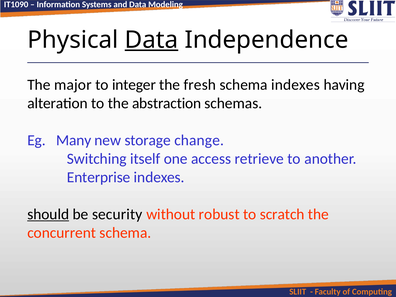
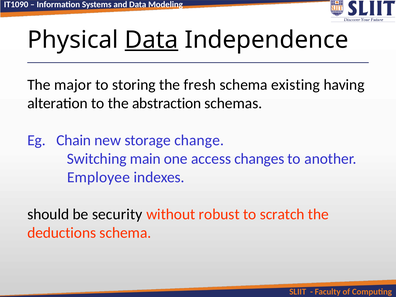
integer: integer -> storing
schema indexes: indexes -> existing
Many: Many -> Chain
itself: itself -> main
retrieve: retrieve -> changes
Enterprise: Enterprise -> Employee
should underline: present -> none
concurrent: concurrent -> deductions
